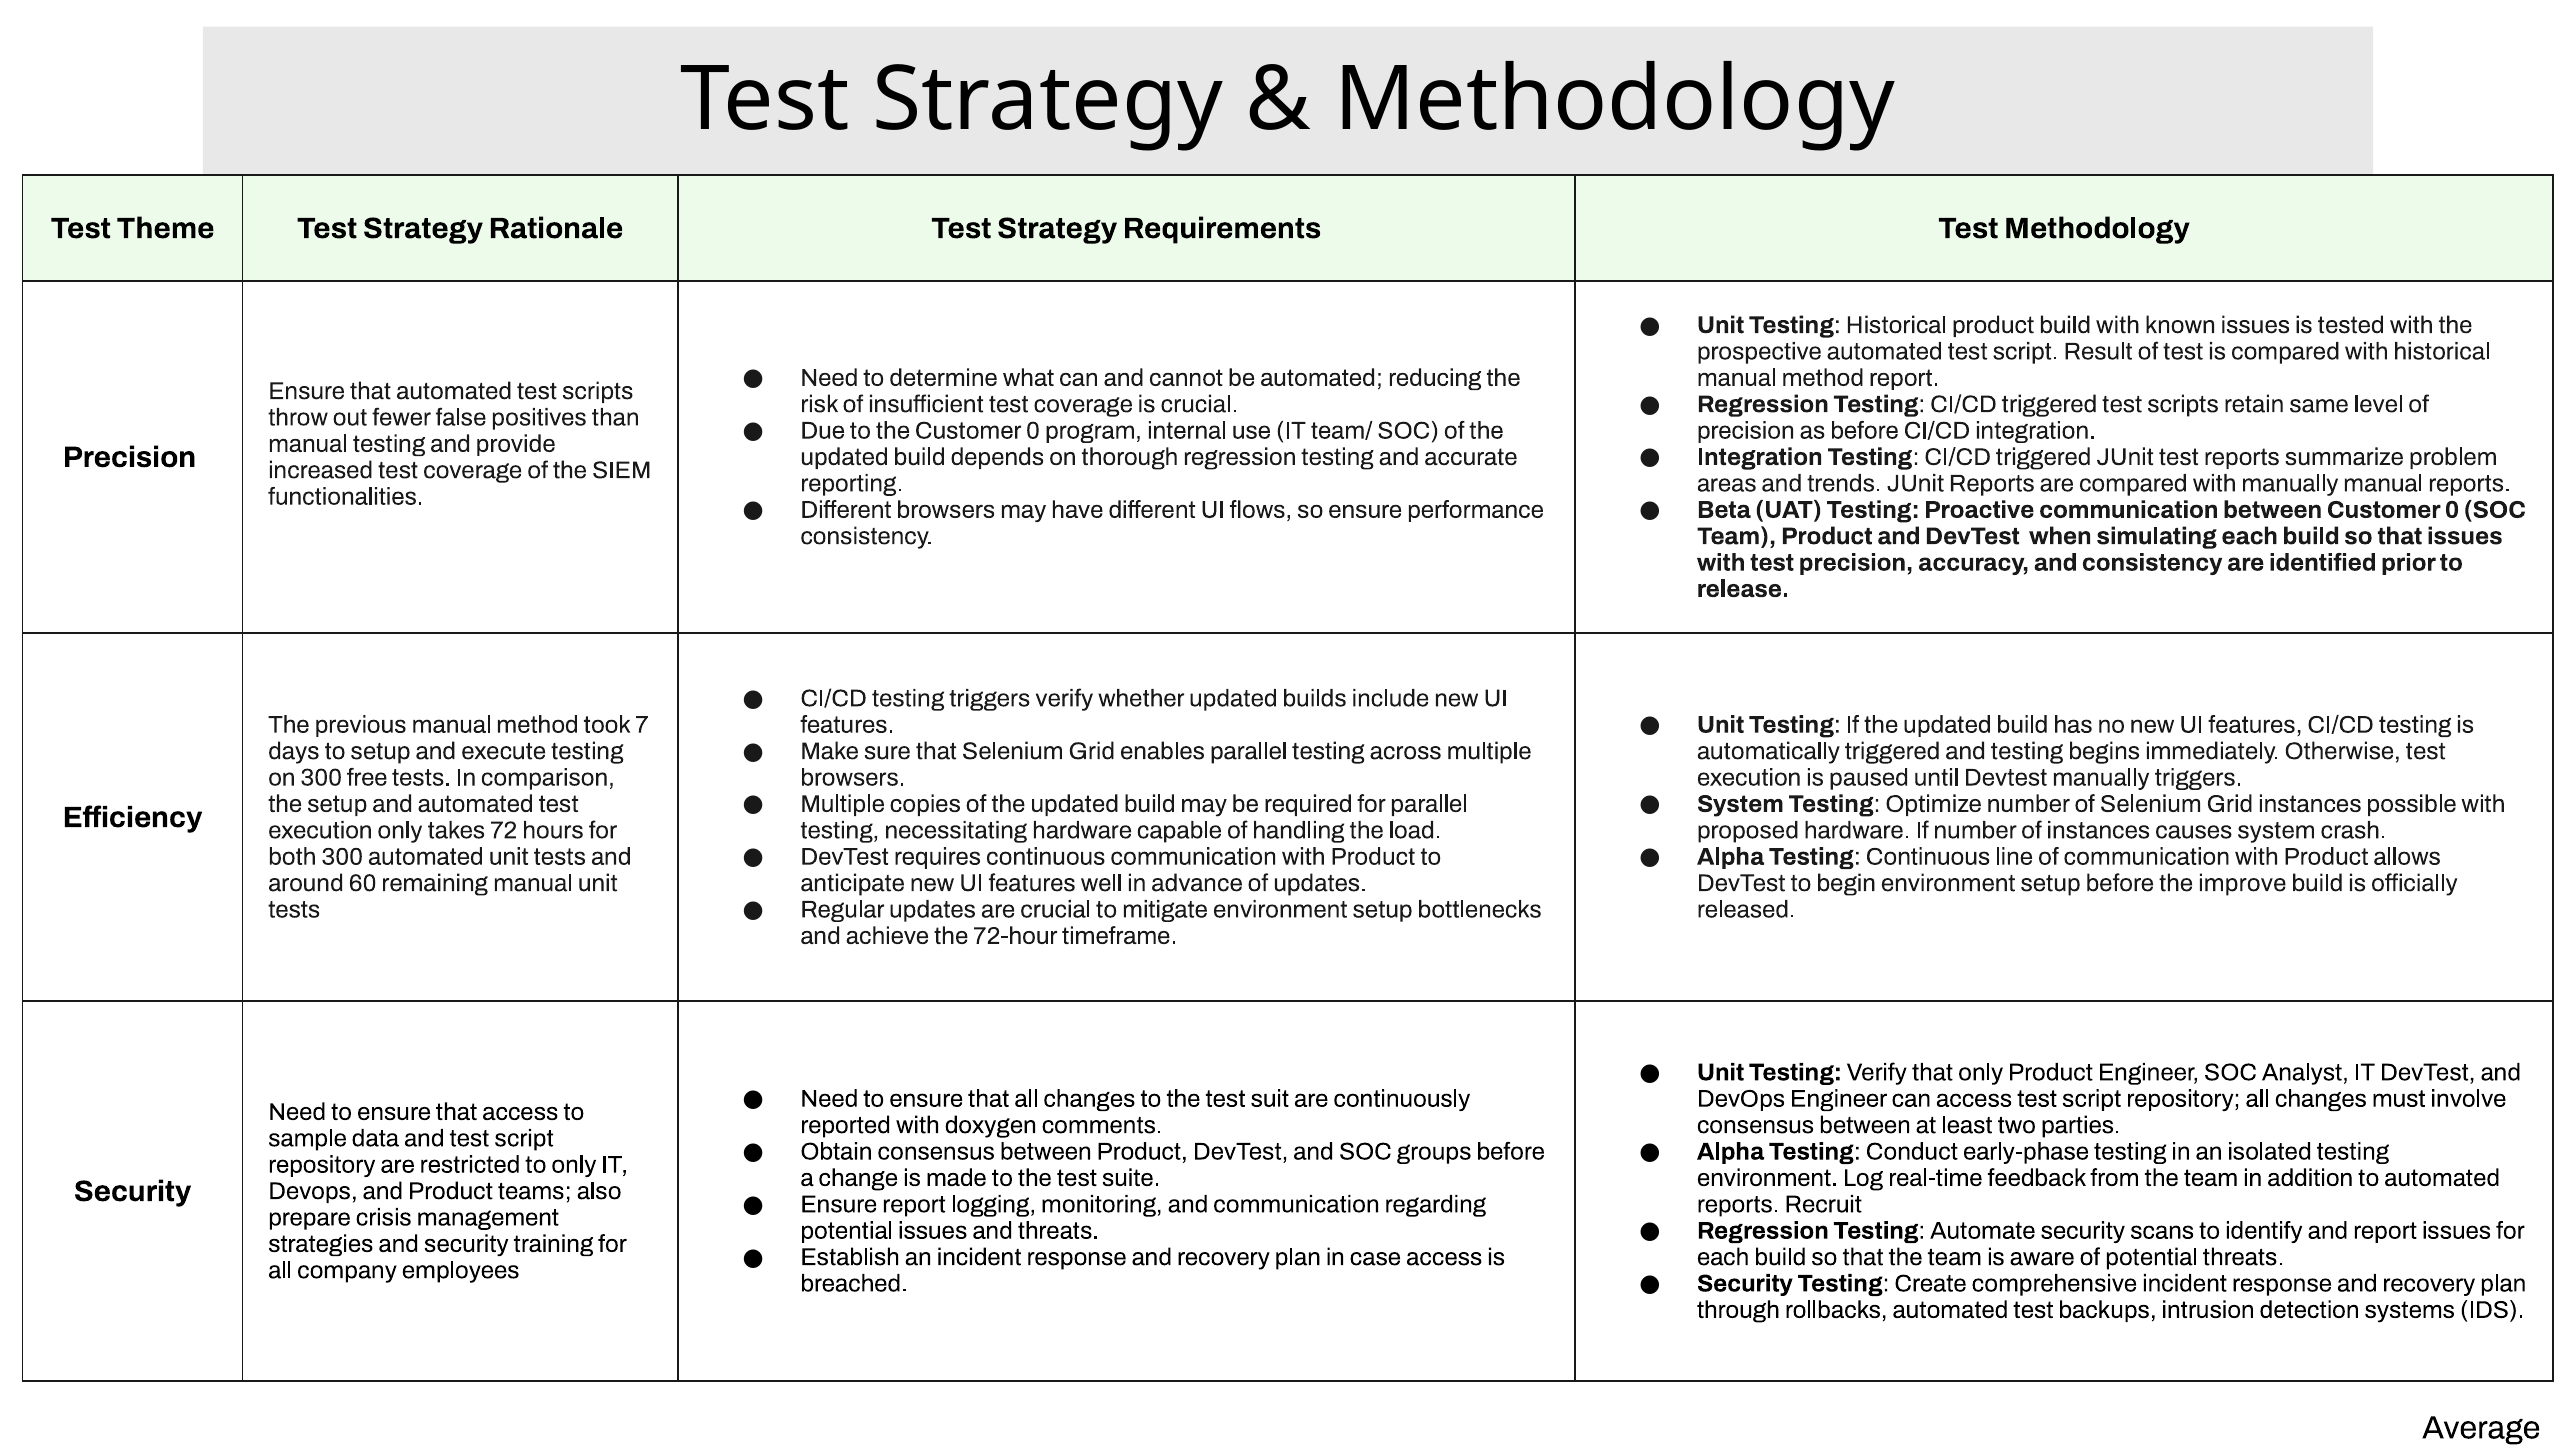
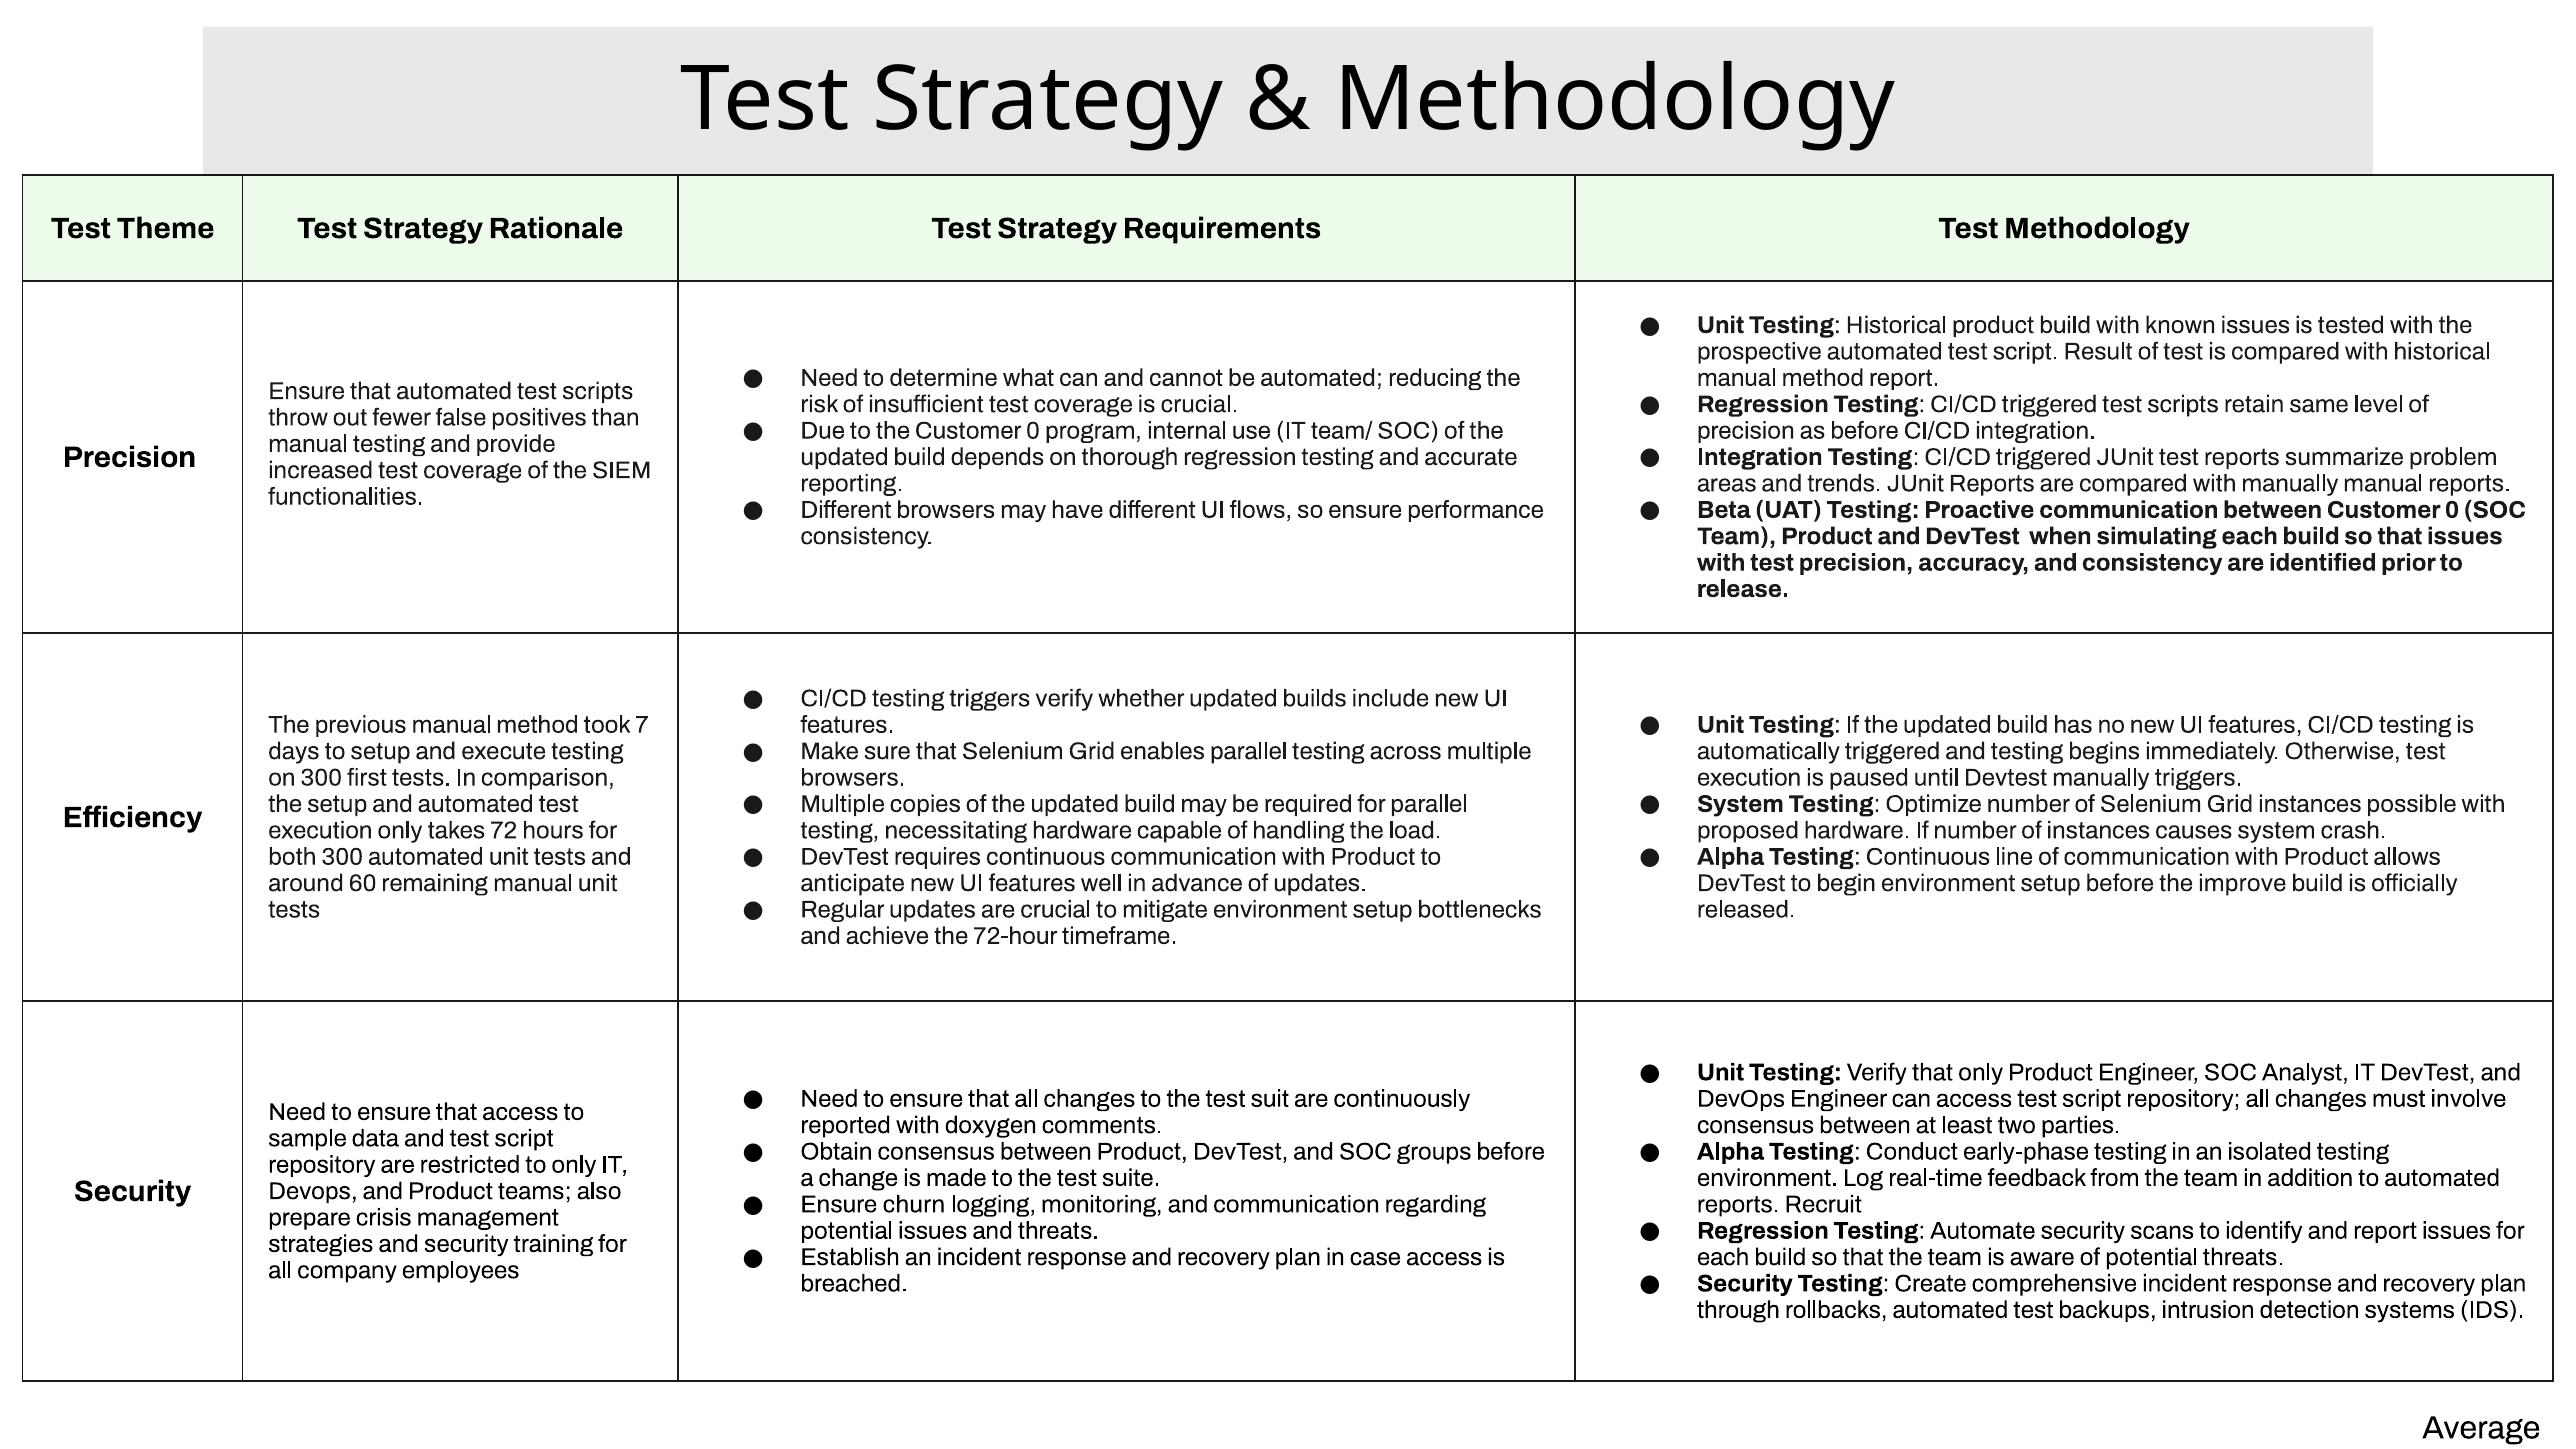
free: free -> first
Ensure report: report -> churn
